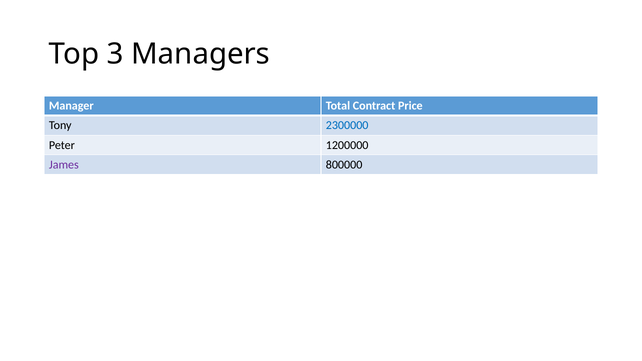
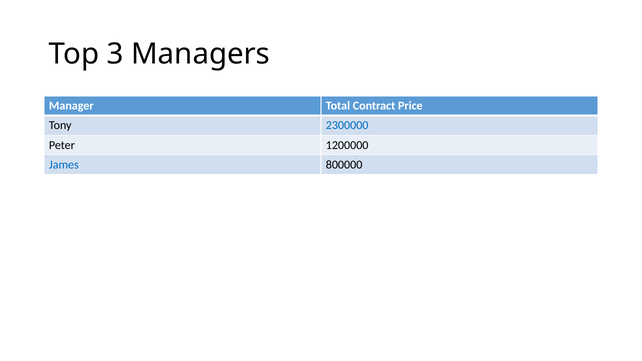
James colour: purple -> blue
